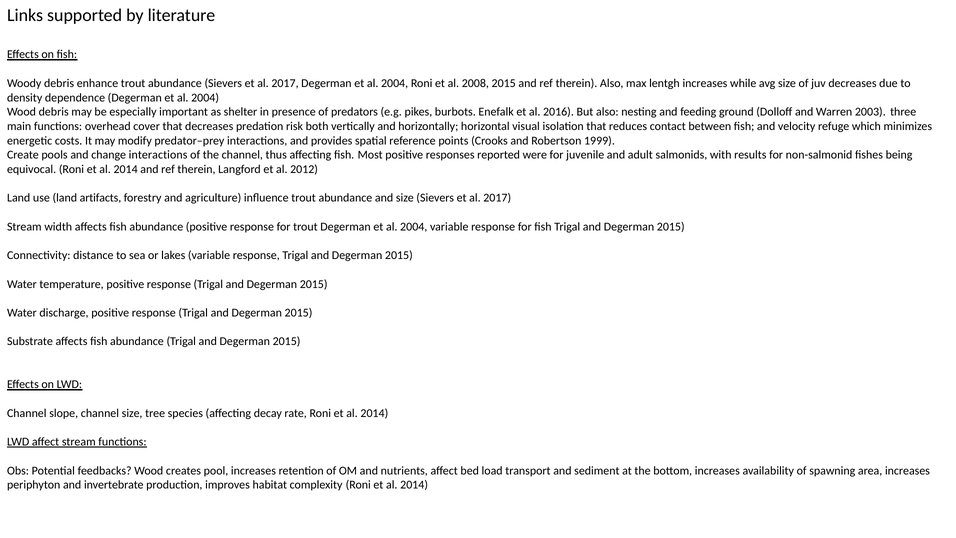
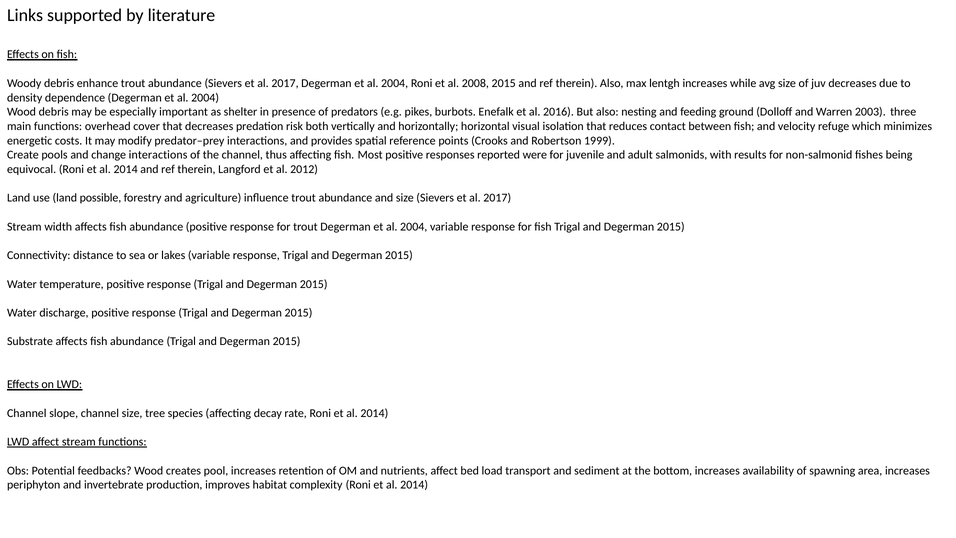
artifacts: artifacts -> possible
